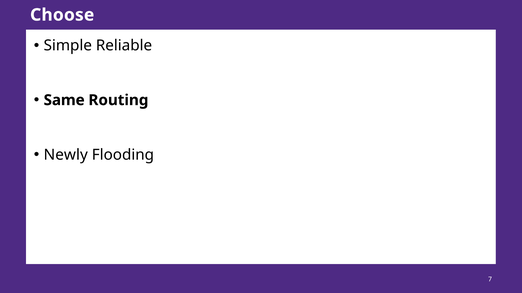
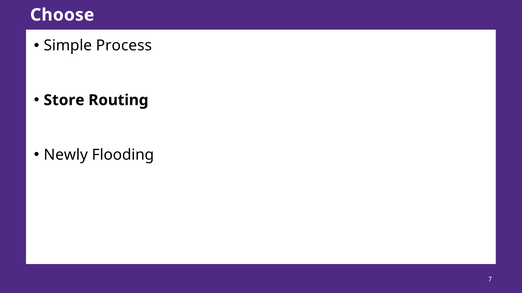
Reliable: Reliable -> Process
Same: Same -> Store
